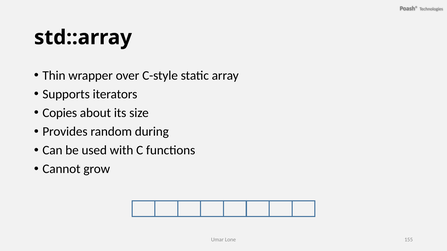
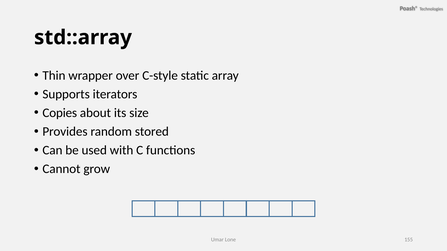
during: during -> stored
